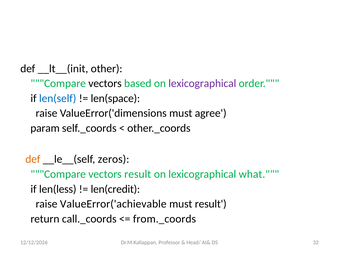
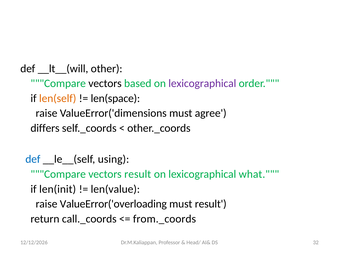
__lt__(init: __lt__(init -> __lt__(will
len(self colour: blue -> orange
param: param -> differs
def at (33, 159) colour: orange -> blue
zeros: zeros -> using
len(less: len(less -> len(init
len(credit: len(credit -> len(value
ValueError('achievable: ValueError('achievable -> ValueError('overloading
